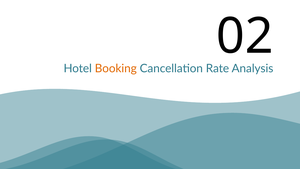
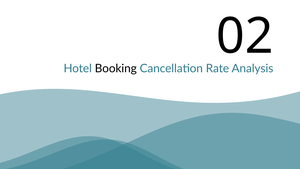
Booking colour: orange -> black
